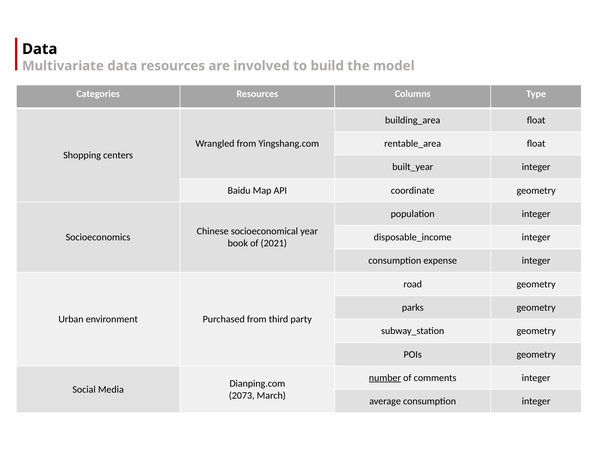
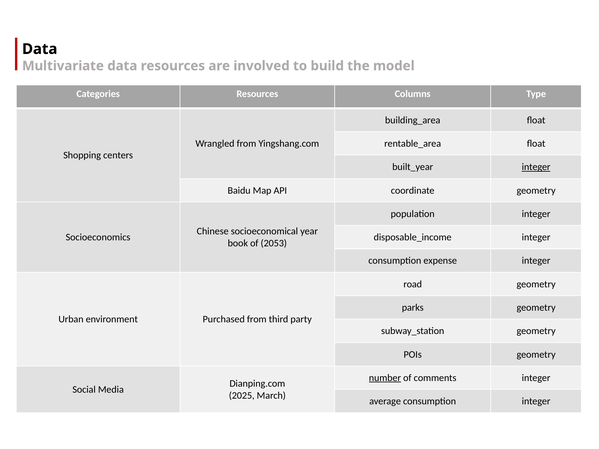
integer at (536, 167) underline: none -> present
2021: 2021 -> 2053
2073: 2073 -> 2025
